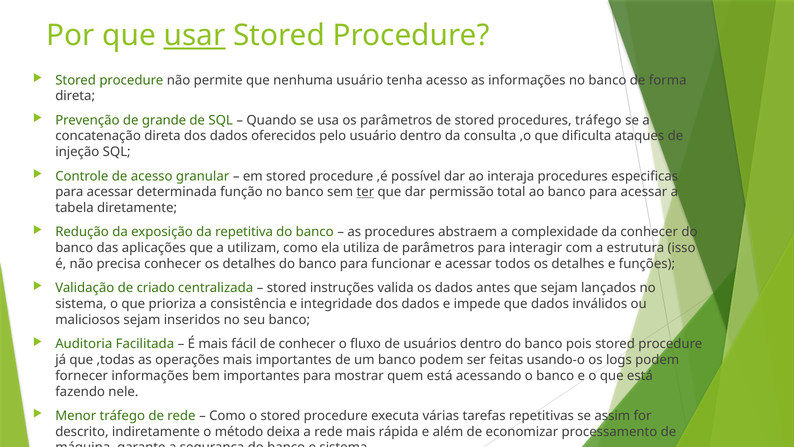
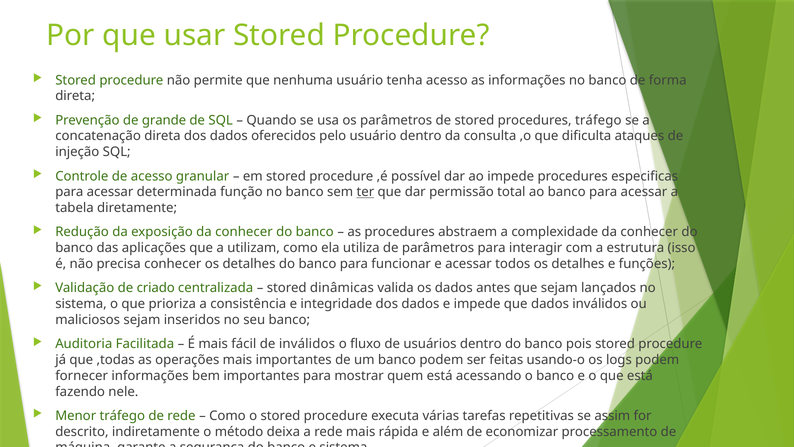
usar underline: present -> none
ao interaja: interaja -> impede
exposição da repetitiva: repetitiva -> conhecer
instruções: instruções -> dinâmicas
de conhecer: conhecer -> inválidos
